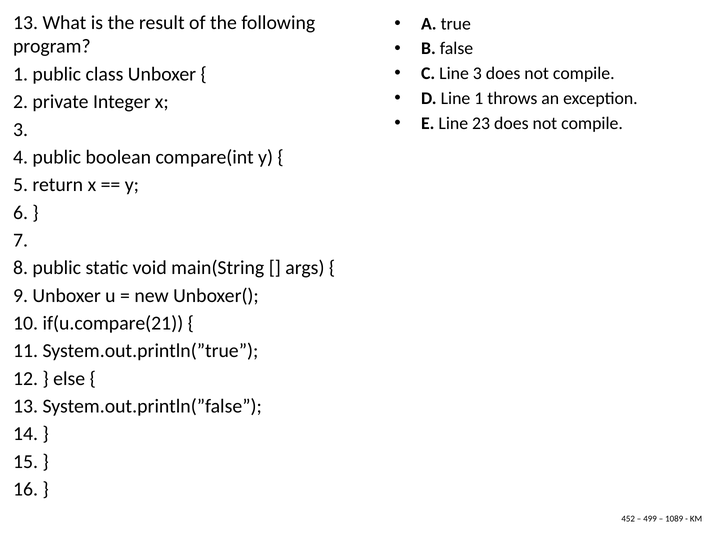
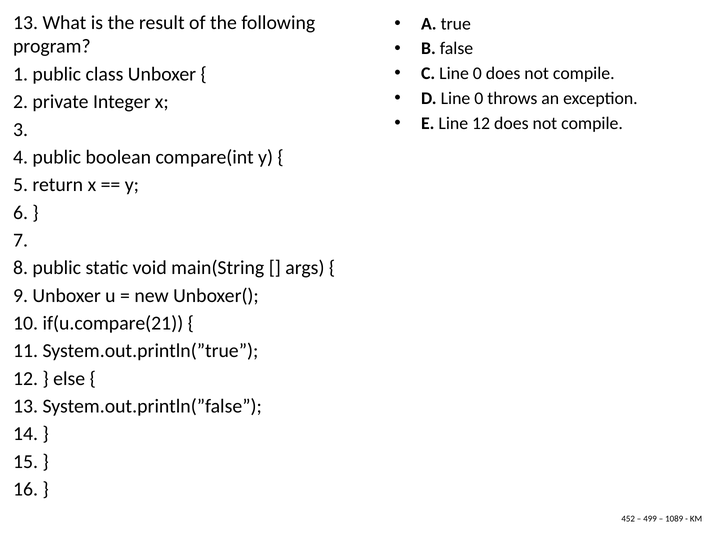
C Line 3: 3 -> 0
D Line 1: 1 -> 0
Line 23: 23 -> 12
